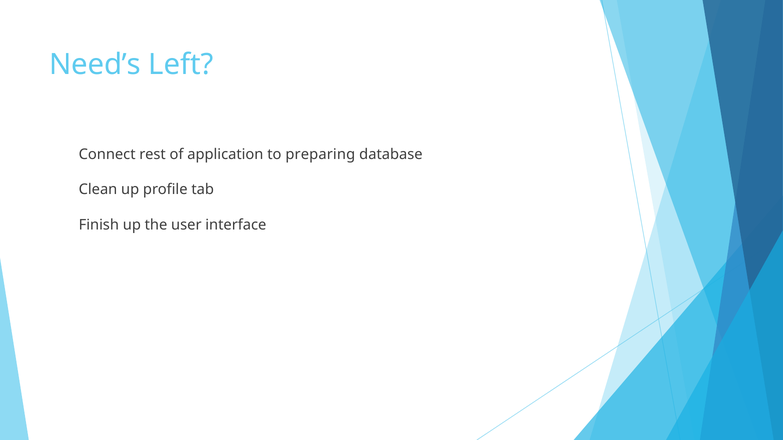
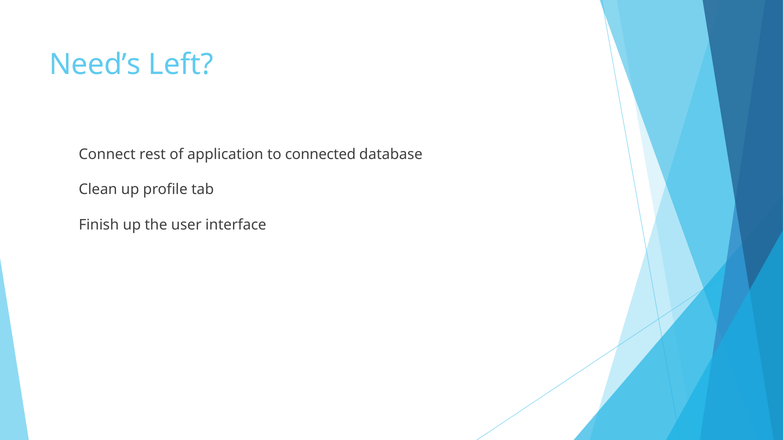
preparing: preparing -> connected
